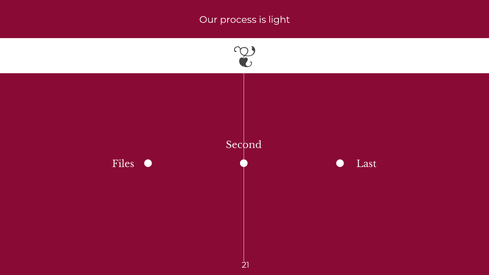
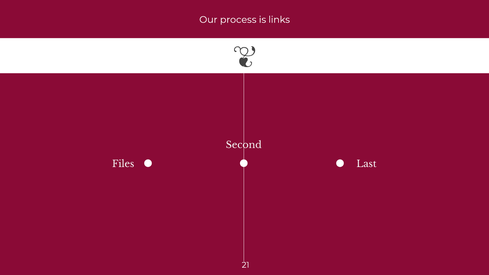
light: light -> links
